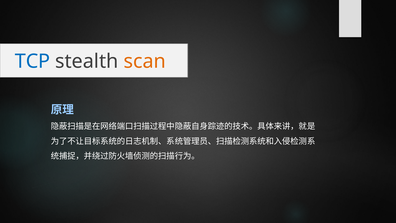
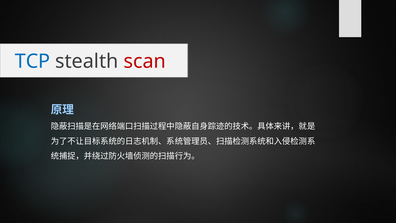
scan colour: orange -> red
